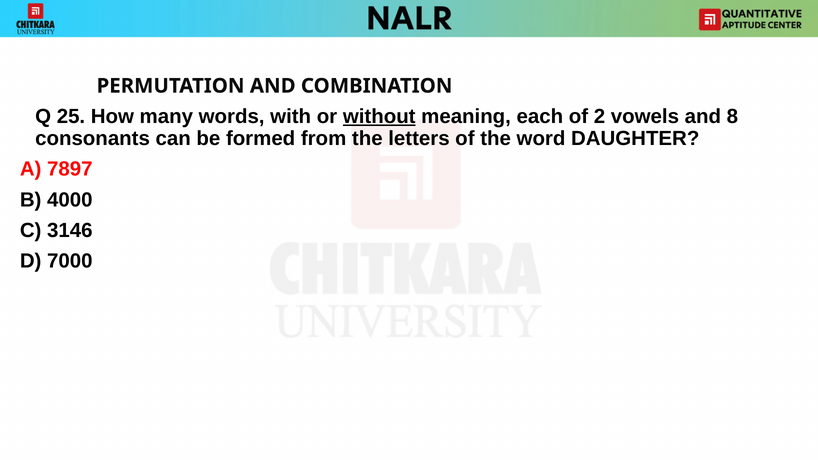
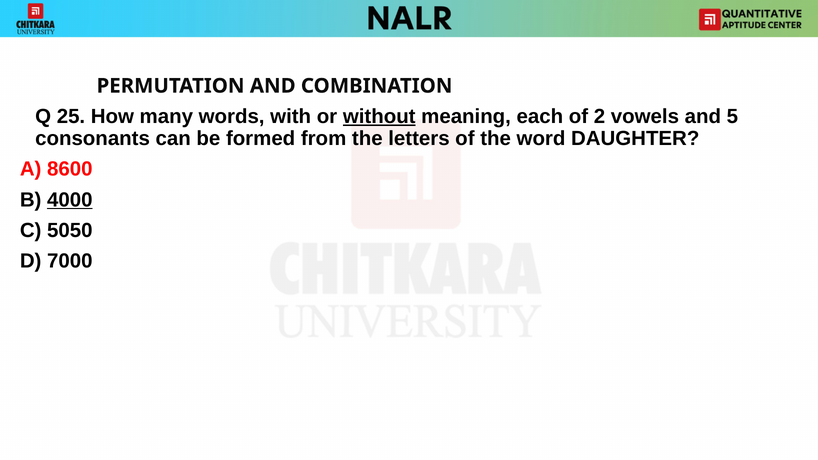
8: 8 -> 5
7897: 7897 -> 8600
4000 underline: none -> present
3146: 3146 -> 5050
